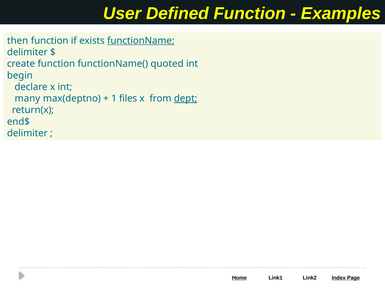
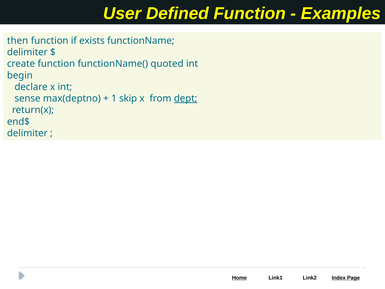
functionName underline: present -> none
many: many -> sense
files: files -> skip
